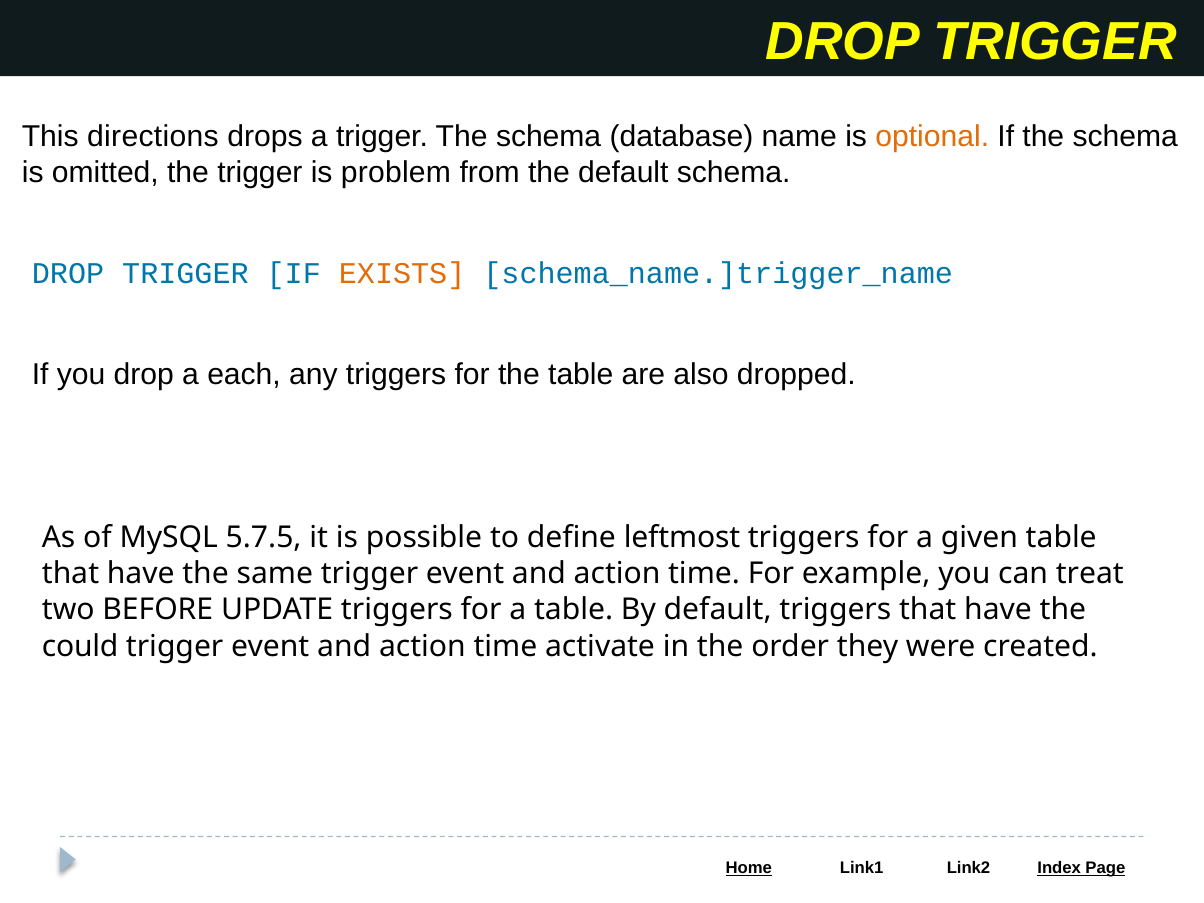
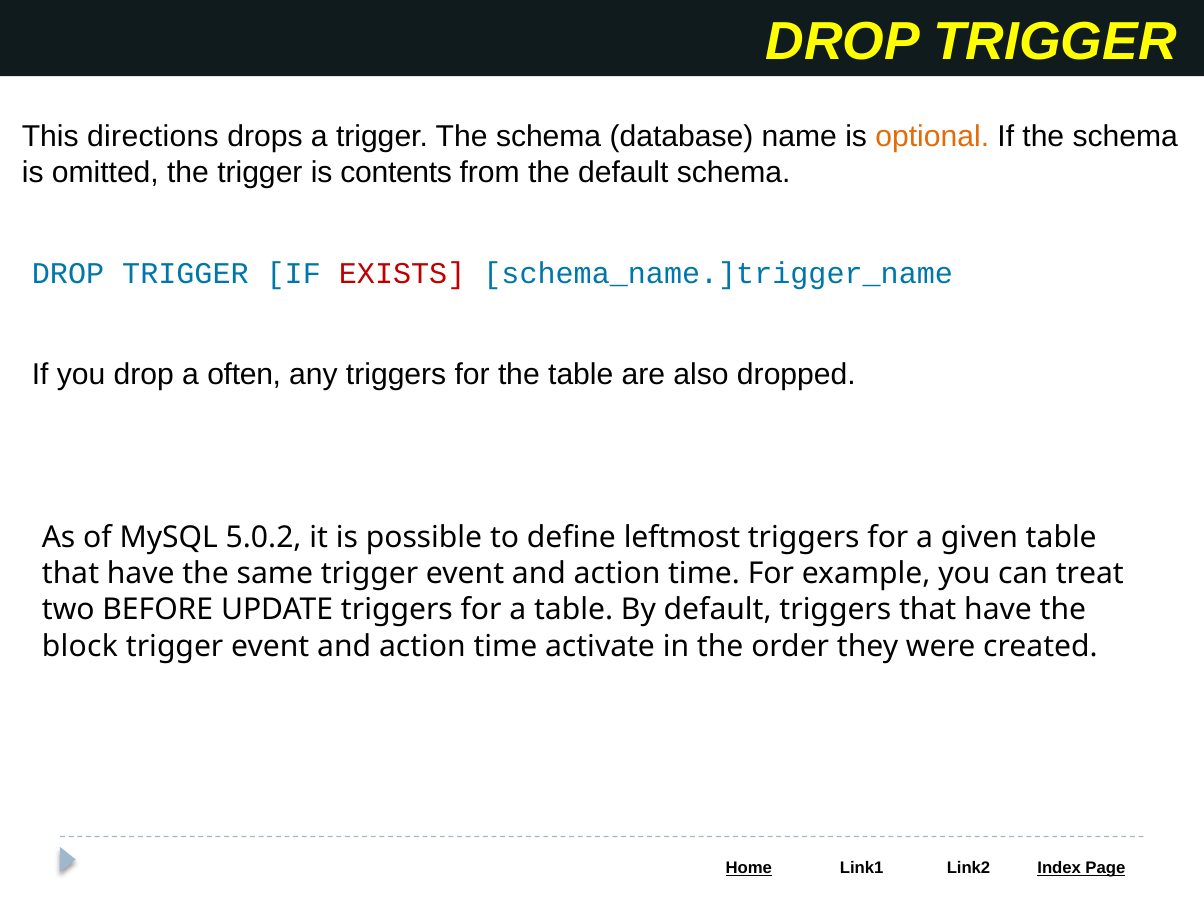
problem: problem -> contents
EXISTS colour: orange -> red
each: each -> often
5.7.5: 5.7.5 -> 5.0.2
could: could -> block
